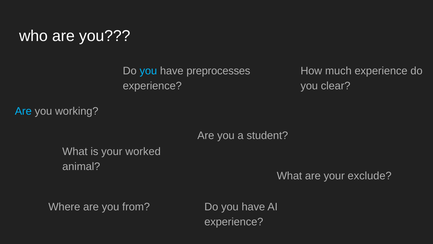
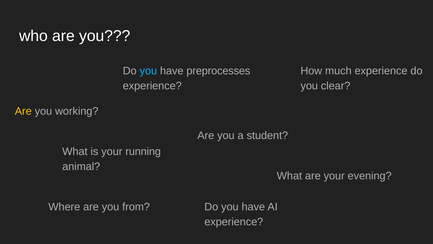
Are at (23, 111) colour: light blue -> yellow
worked: worked -> running
exclude: exclude -> evening
